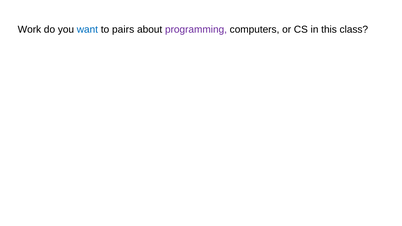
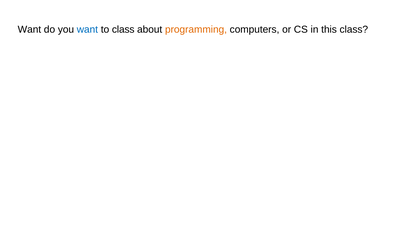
Work at (29, 29): Work -> Want
to pairs: pairs -> class
programming colour: purple -> orange
